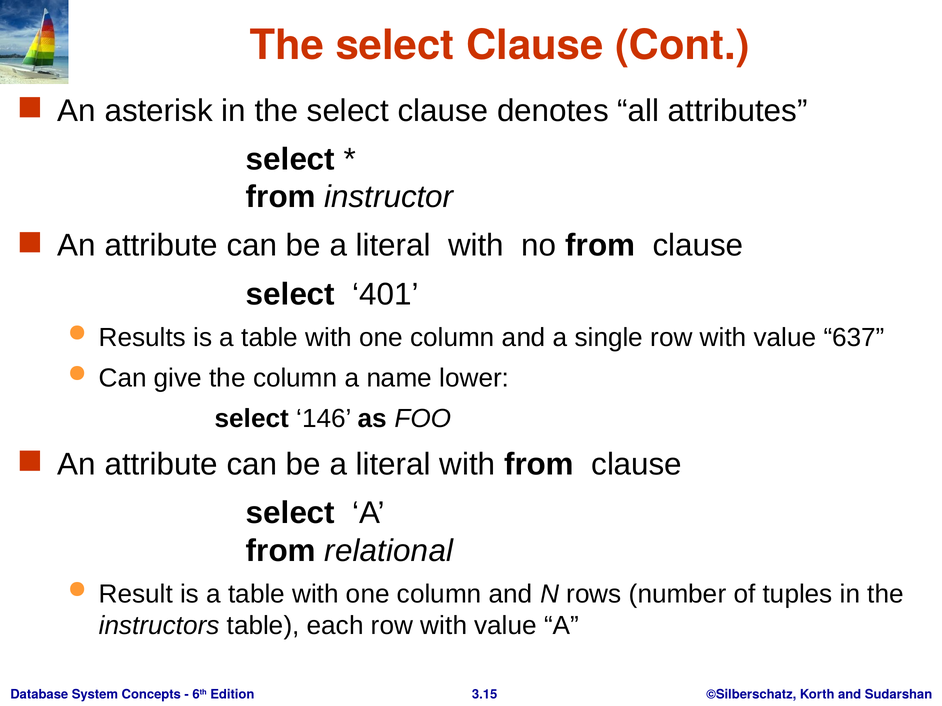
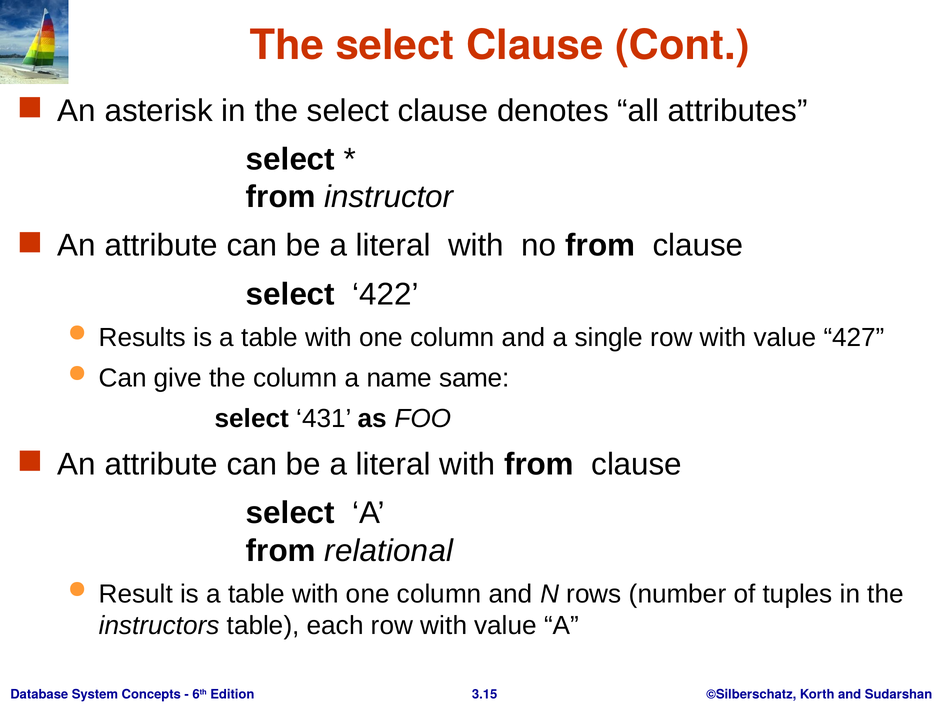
401: 401 -> 422
637: 637 -> 427
lower: lower -> same
146: 146 -> 431
